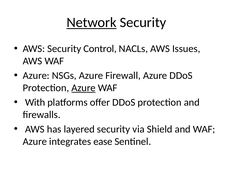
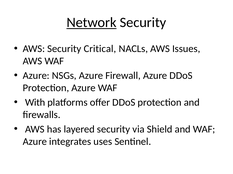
Control: Control -> Critical
Azure at (84, 88) underline: present -> none
ease: ease -> uses
